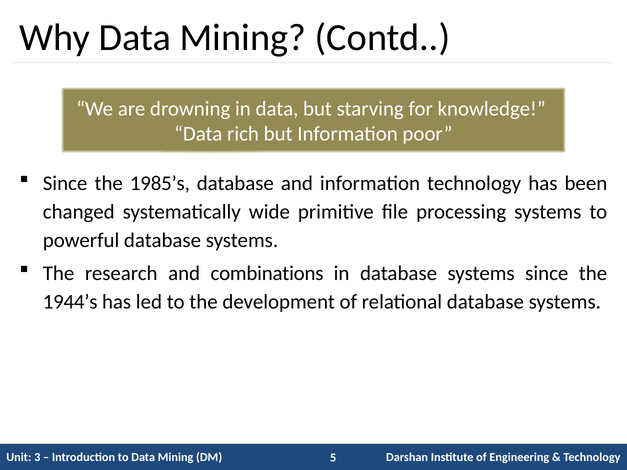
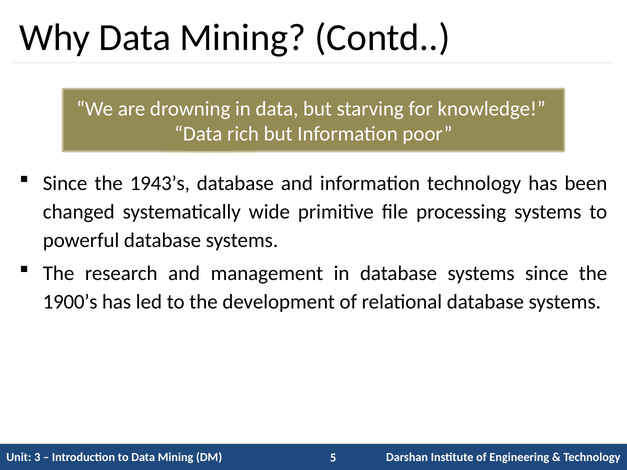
1985’s: 1985’s -> 1943’s
combinations: combinations -> management
1944’s: 1944’s -> 1900’s
